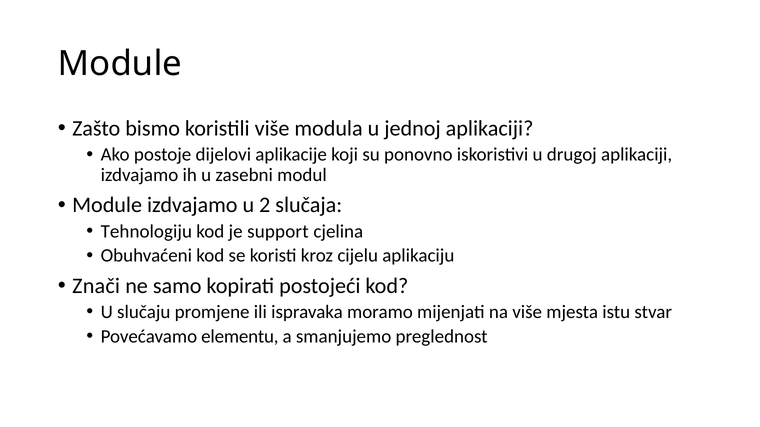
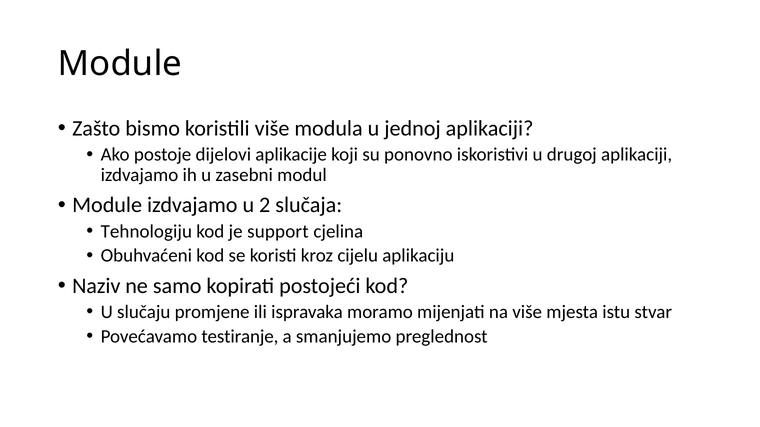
Znači: Znači -> Naziv
elementu: elementu -> testiranje
